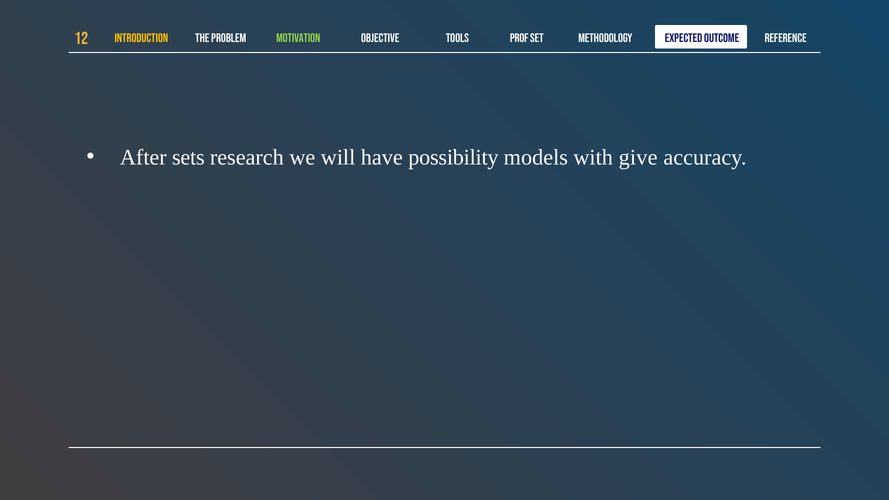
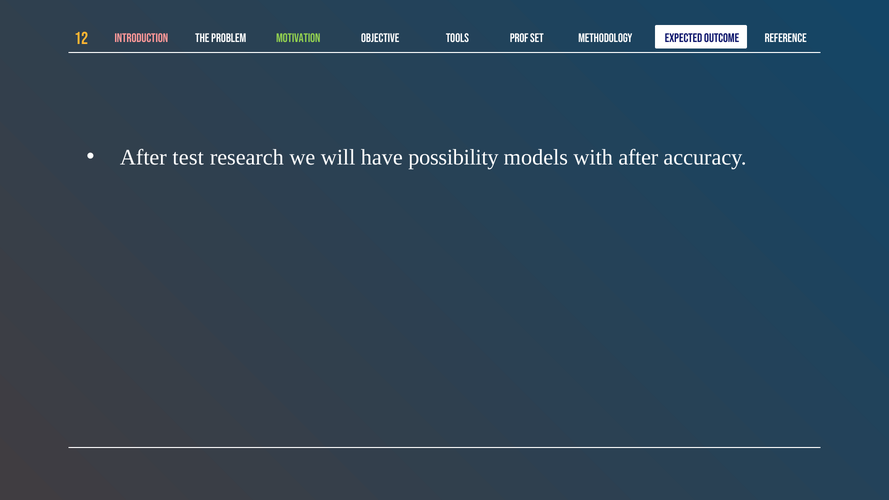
Introduction colour: yellow -> pink
sets: sets -> test
with give: give -> after
